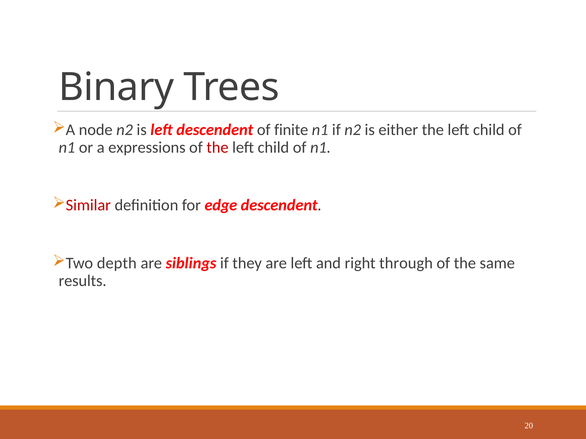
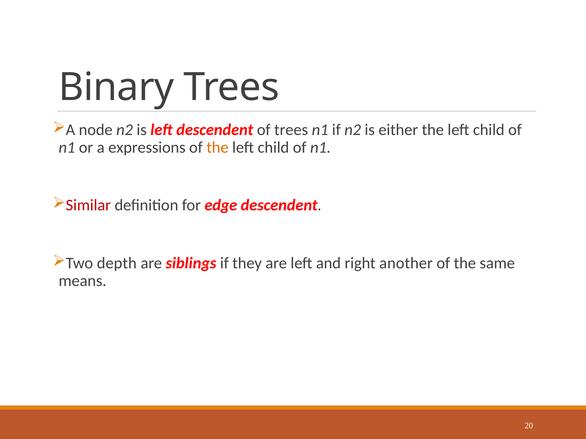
of finite: finite -> trees
the at (217, 147) colour: red -> orange
through: through -> another
results: results -> means
